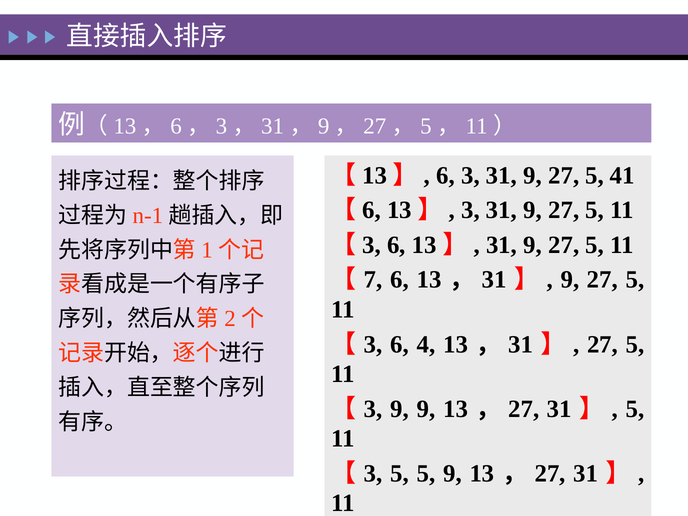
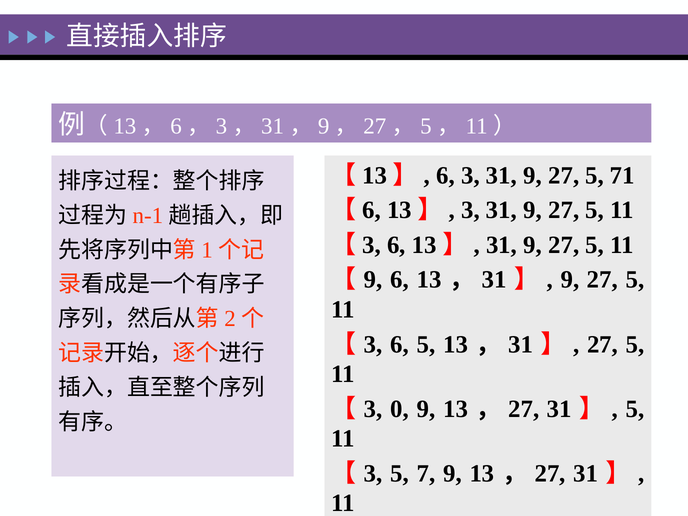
41: 41 -> 71
7 at (373, 280): 7 -> 9
6 4: 4 -> 5
3 9: 9 -> 0
5 5: 5 -> 7
